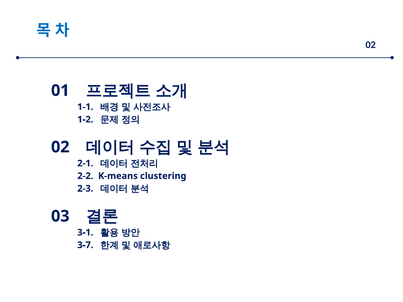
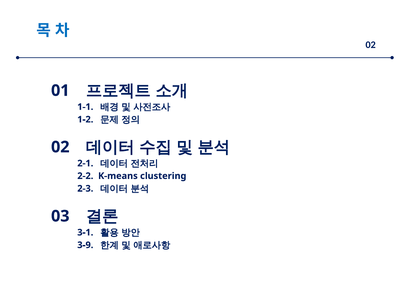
3-7: 3-7 -> 3-9
